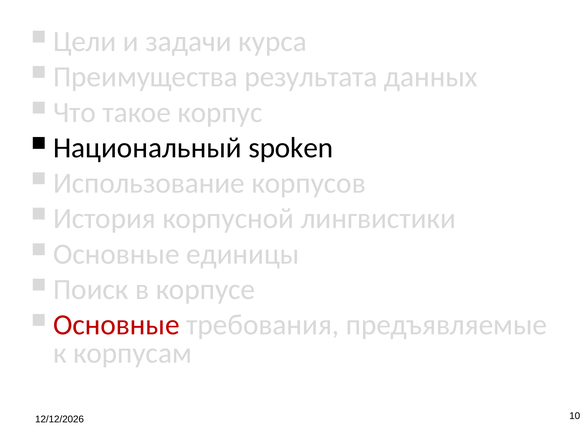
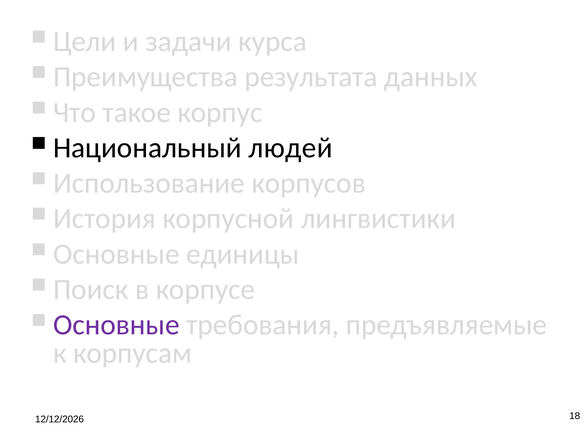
spoken: spoken -> людей
Основные at (116, 325) colour: red -> purple
10: 10 -> 18
